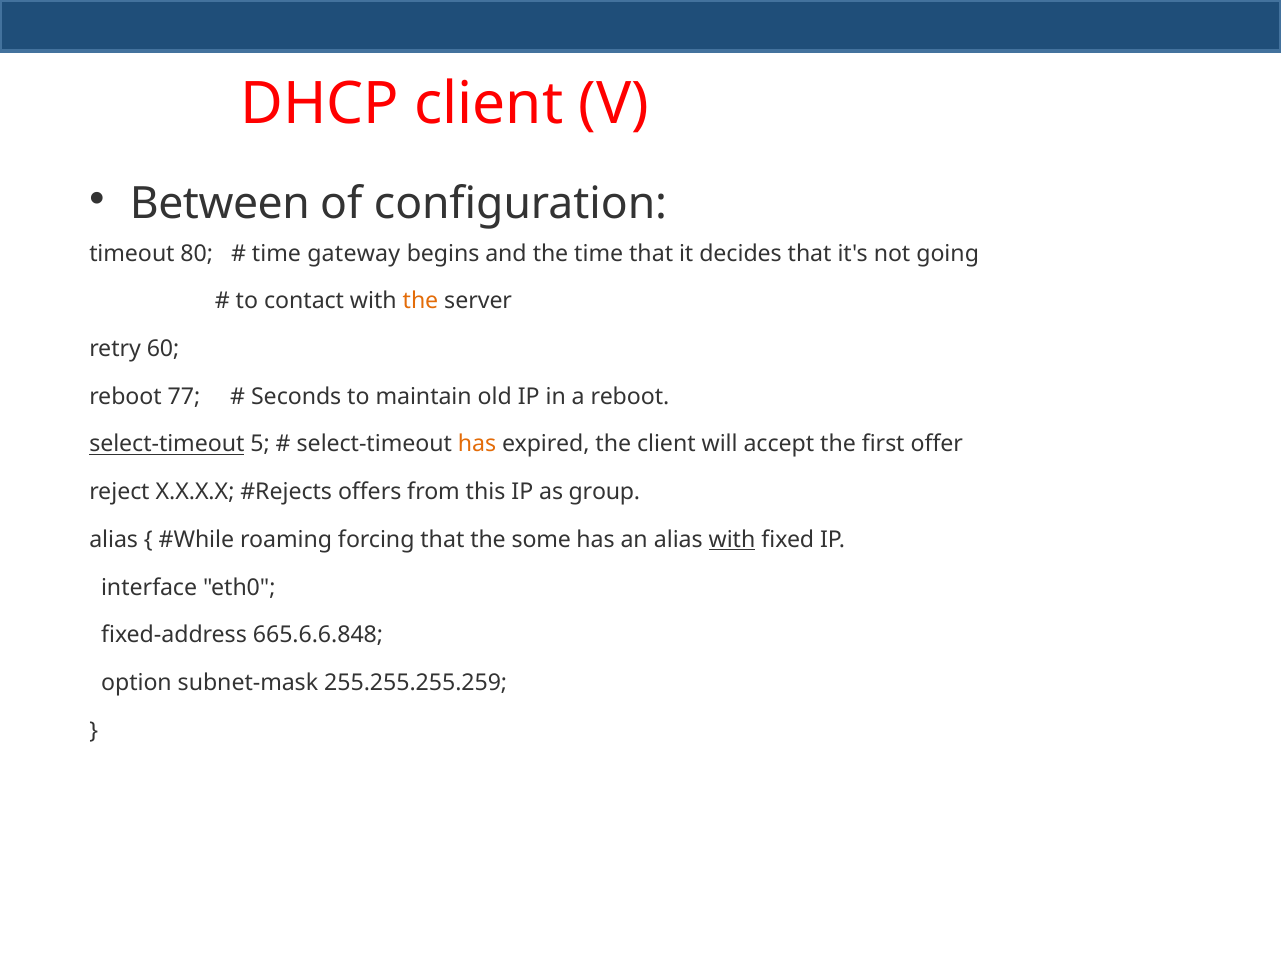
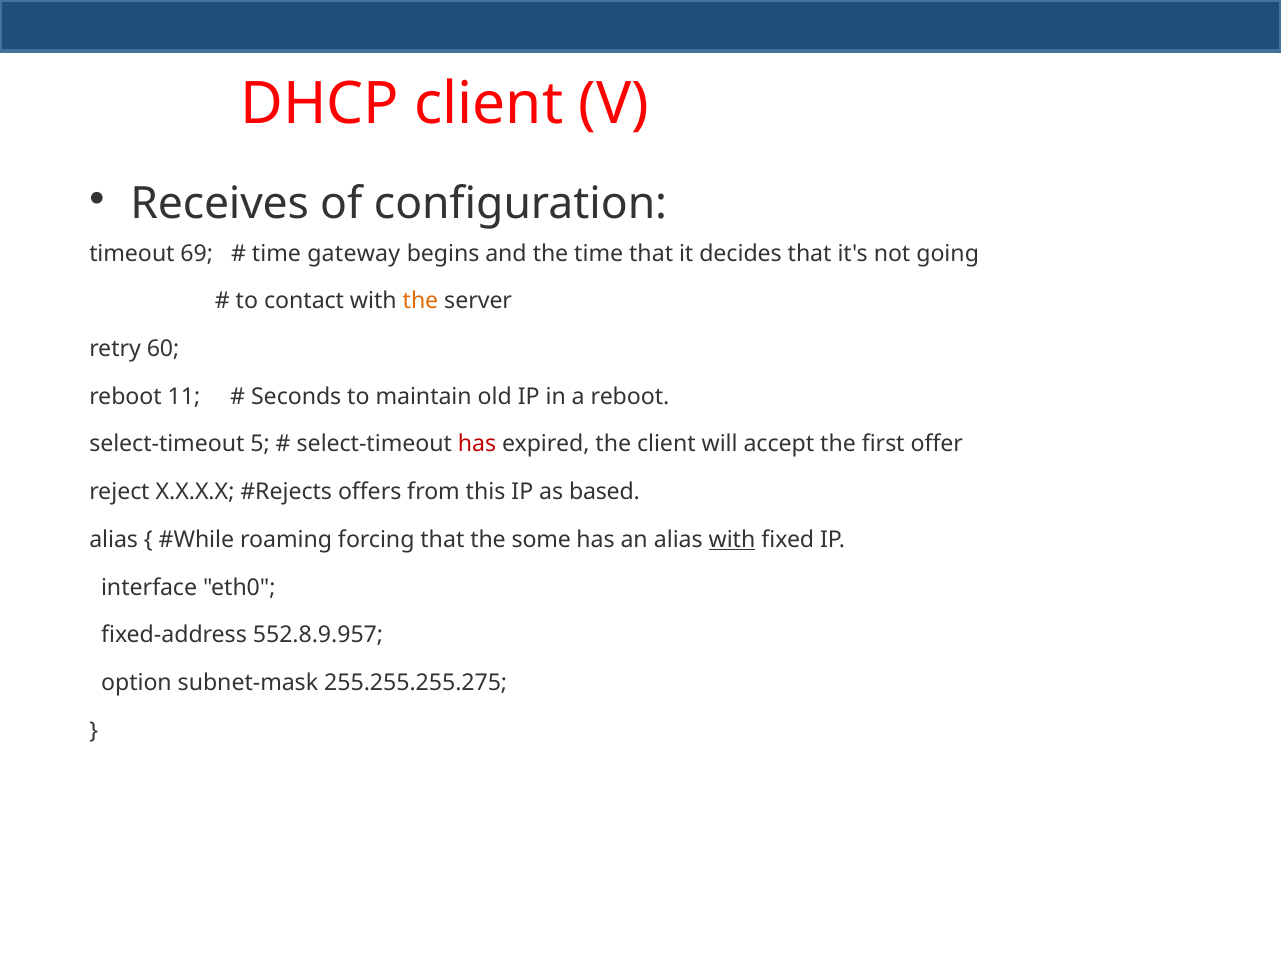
Between: Between -> Receives
80: 80 -> 69
77: 77 -> 11
select-timeout at (167, 444) underline: present -> none
has at (477, 444) colour: orange -> red
group: group -> based
665.6.6.848: 665.6.6.848 -> 552.8.9.957
255.255.255.259: 255.255.255.259 -> 255.255.255.275
